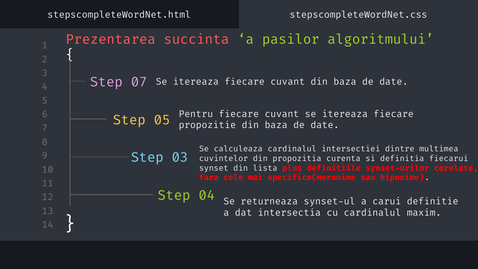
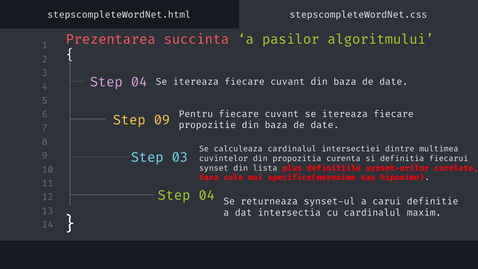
07 at (139, 82): 07 -> 04
05: 05 -> 09
